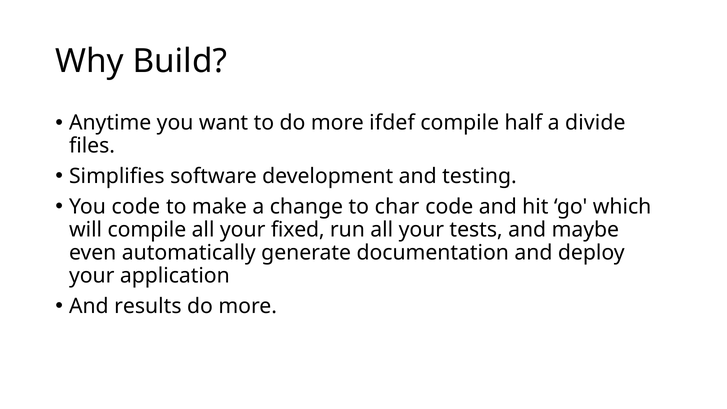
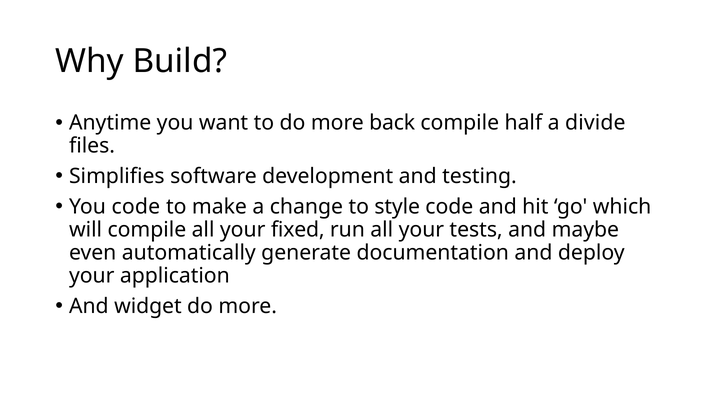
ifdef: ifdef -> back
char: char -> style
results: results -> widget
